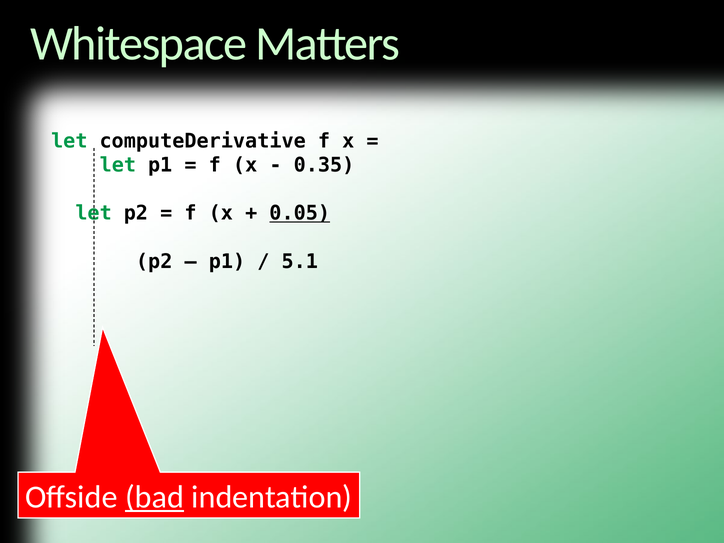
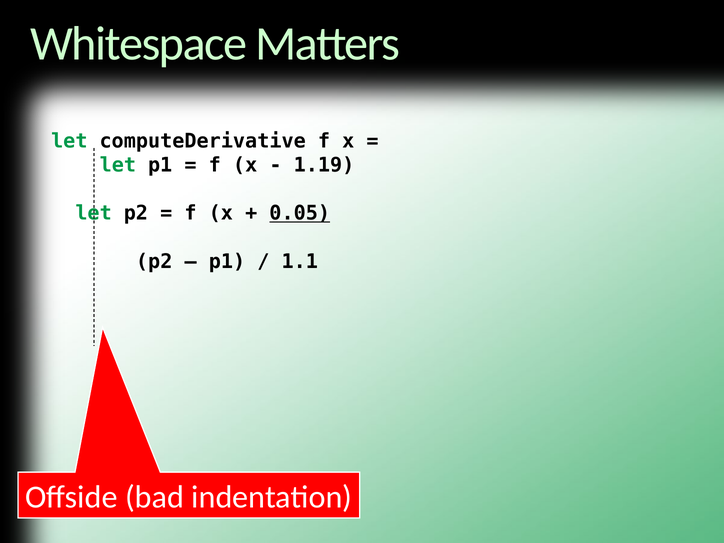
0.35: 0.35 -> 1.19
5.1: 5.1 -> 1.1
bad underline: present -> none
